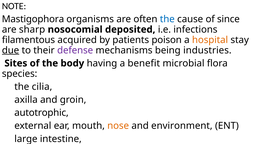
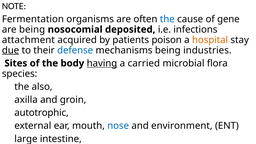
Mastigophora: Mastigophora -> Fermentation
since: since -> gene
are sharp: sharp -> being
filamentous: filamentous -> attachment
defense colour: purple -> blue
having underline: none -> present
benefit: benefit -> carried
cilia: cilia -> also
nose colour: orange -> blue
